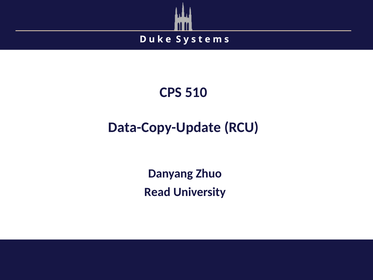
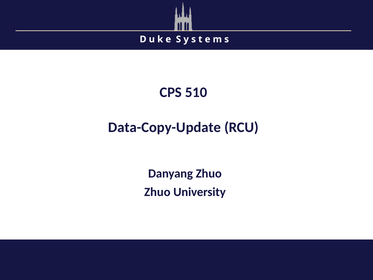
Read at (157, 192): Read -> Zhuo
